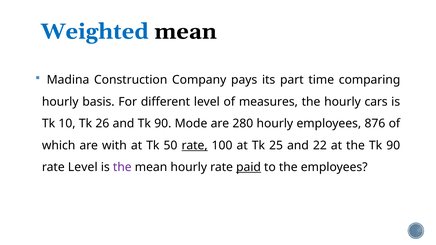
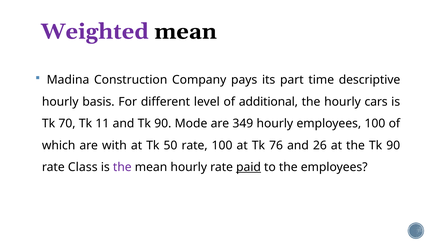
Weighted colour: blue -> purple
comparing: comparing -> descriptive
measures: measures -> additional
10: 10 -> 70
26: 26 -> 11
280: 280 -> 349
employees 876: 876 -> 100
rate at (195, 146) underline: present -> none
25: 25 -> 76
22: 22 -> 26
rate Level: Level -> Class
